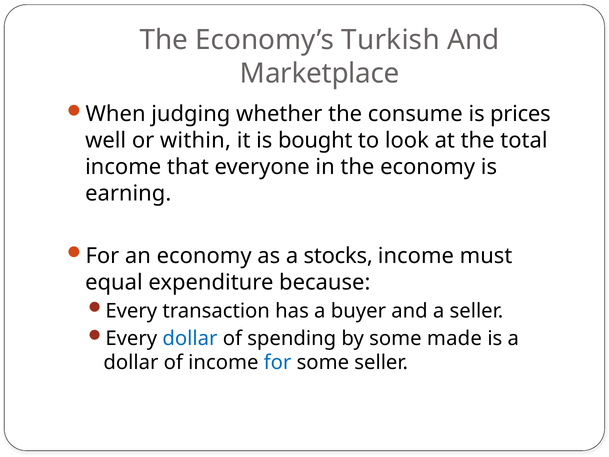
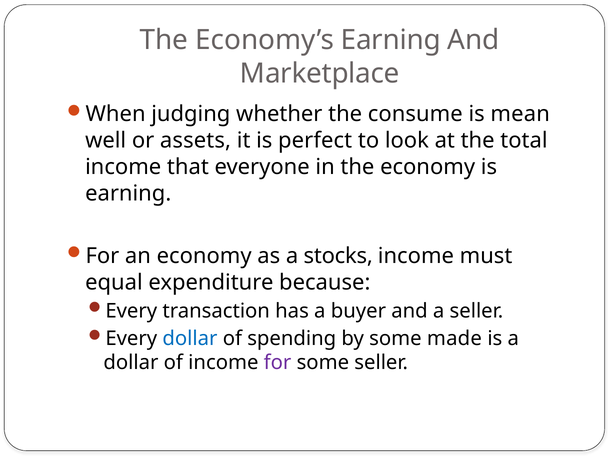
Economy’s Turkish: Turkish -> Earning
prices: prices -> mean
within: within -> assets
bought: bought -> perfect
for at (277, 362) colour: blue -> purple
